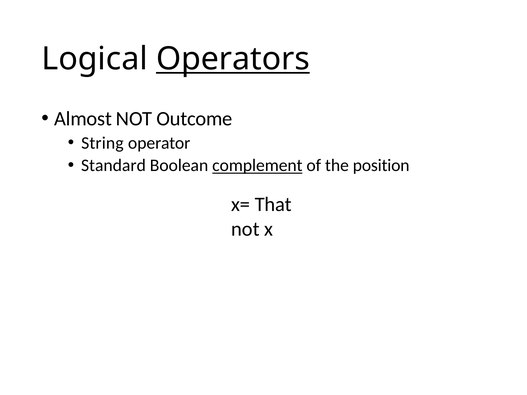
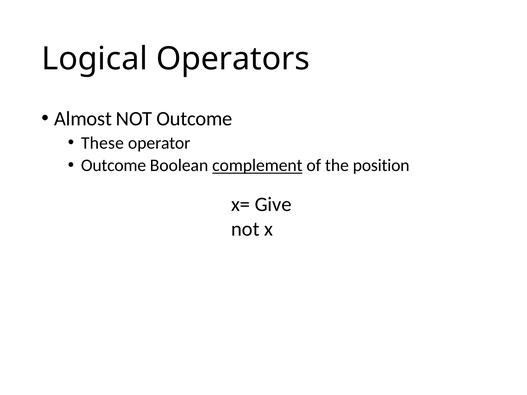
Operators underline: present -> none
String: String -> These
Standard at (113, 166): Standard -> Outcome
That: That -> Give
